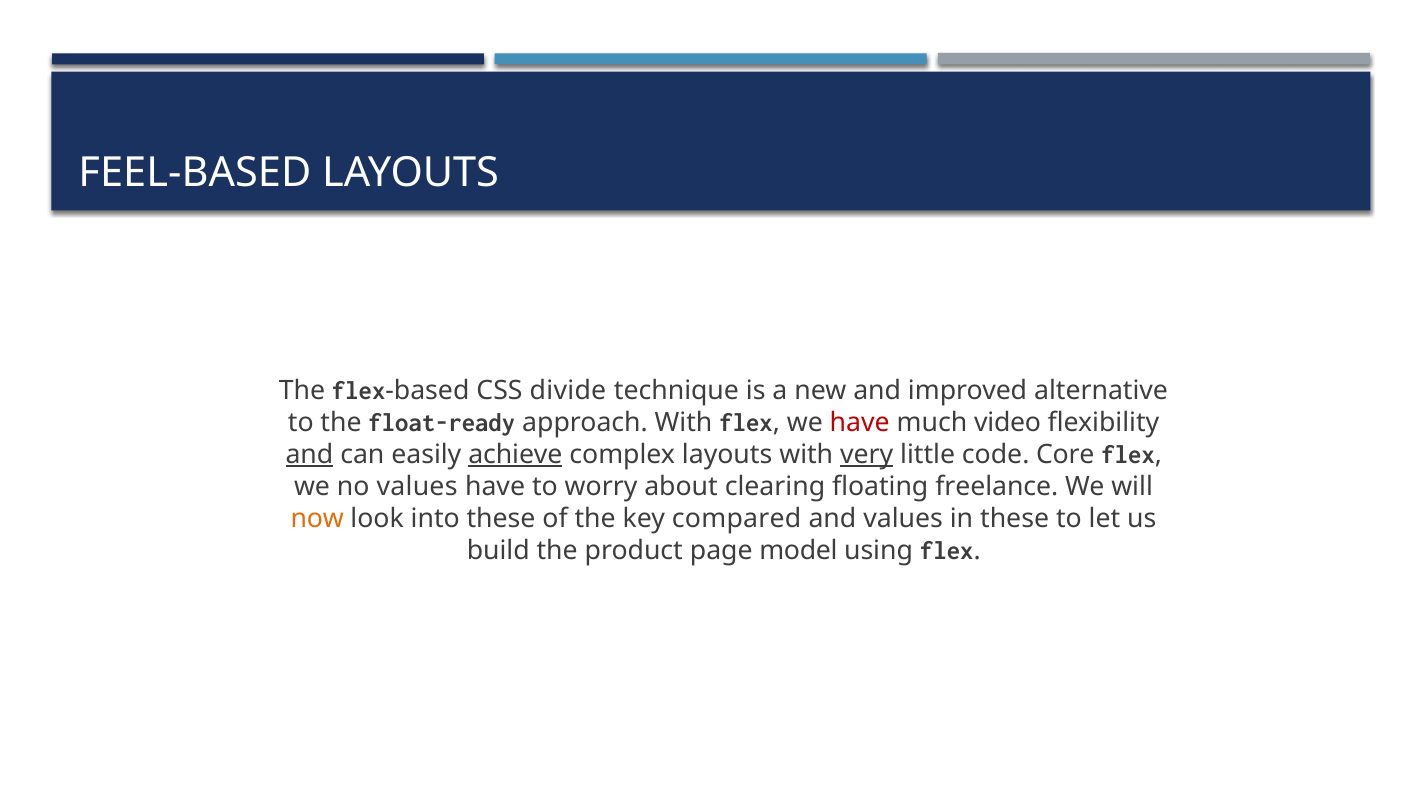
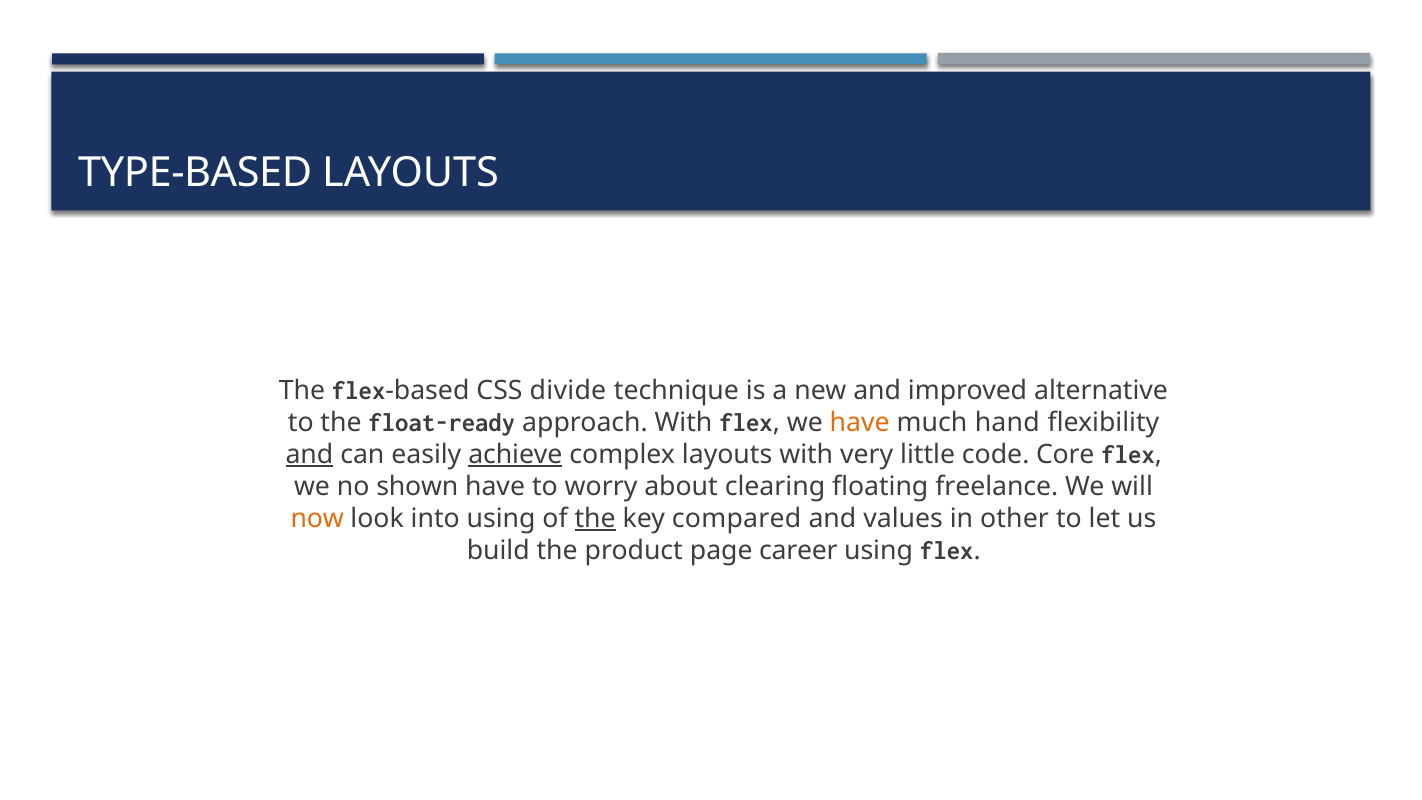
FEEL-BASED: FEEL-BASED -> TYPE-BASED
have at (860, 423) colour: red -> orange
video: video -> hand
very underline: present -> none
no values: values -> shown
into these: these -> using
the at (595, 519) underline: none -> present
in these: these -> other
model: model -> career
